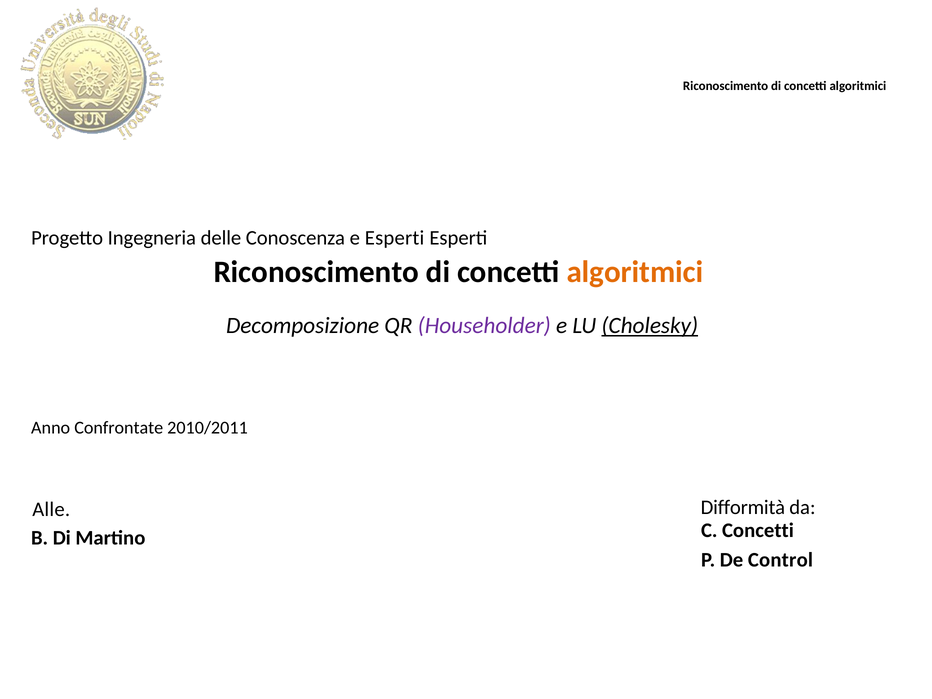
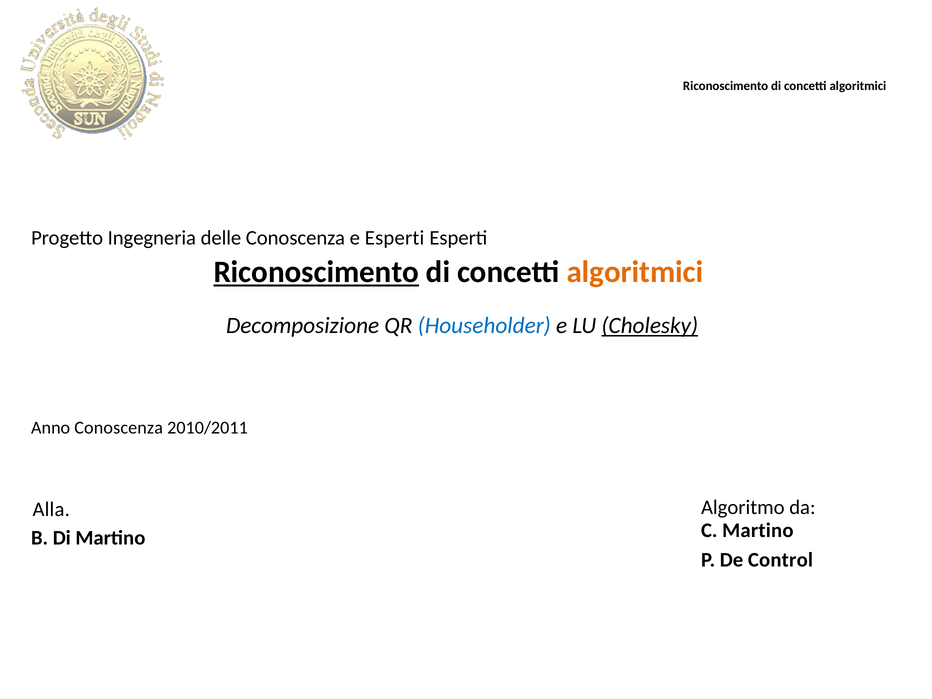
Riconoscimento at (316, 272) underline: none -> present
Householder colour: purple -> blue
Anno Confrontate: Confrontate -> Conoscenza
Difformità: Difformità -> Algoritmo
Alle: Alle -> Alla
C Concetti: Concetti -> Martino
